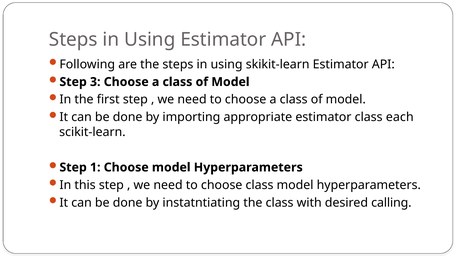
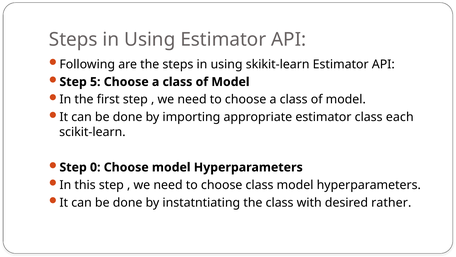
3: 3 -> 5
1: 1 -> 0
calling: calling -> rather
